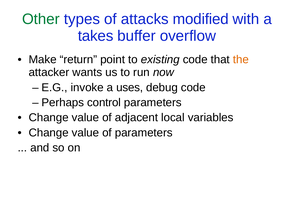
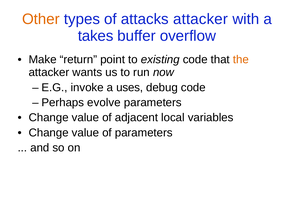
Other colour: green -> orange
attacks modified: modified -> attacker
control: control -> evolve
